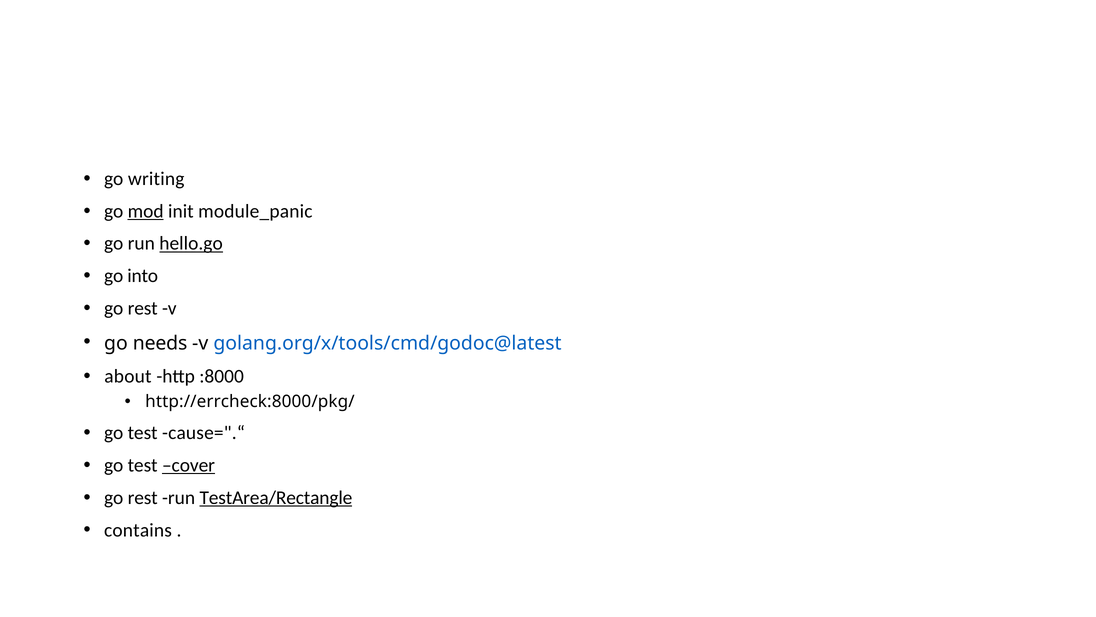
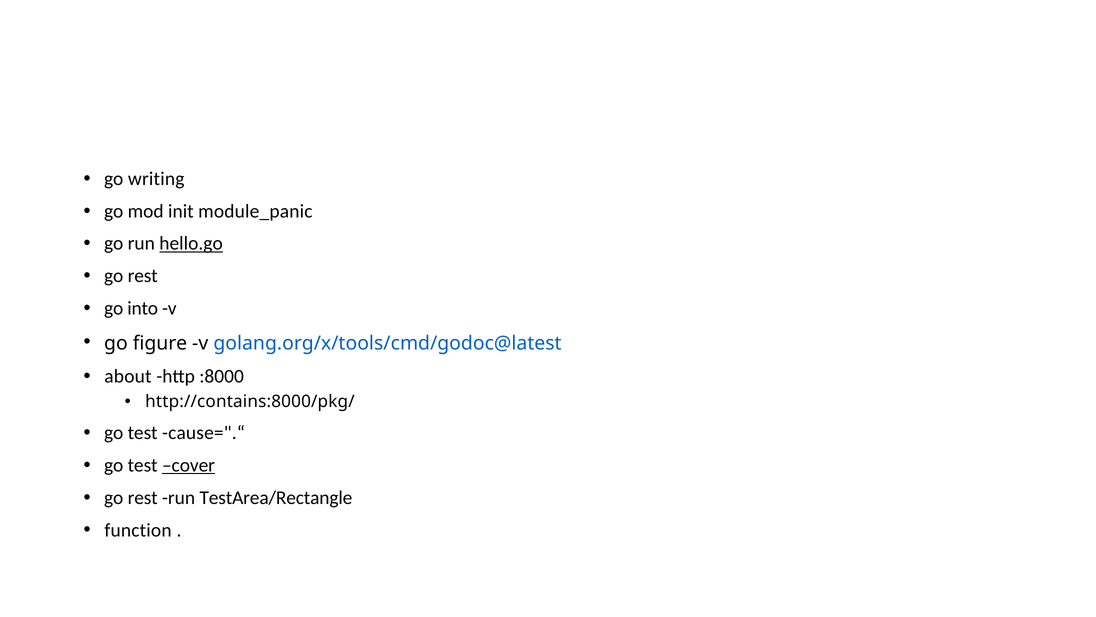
mod underline: present -> none
into at (143, 276): into -> rest
rest at (143, 308): rest -> into
needs: needs -> figure
http://errcheck:8000/pkg/: http://errcheck:8000/pkg/ -> http://contains:8000/pkg/
TestArea/Rectangle underline: present -> none
contains: contains -> function
